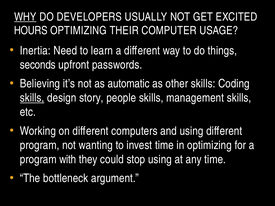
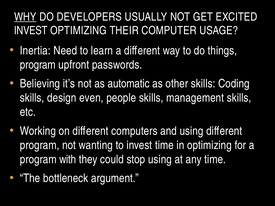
HOURS at (31, 31): HOURS -> INVEST
seconds at (38, 65): seconds -> program
skills at (32, 98) underline: present -> none
story: story -> even
